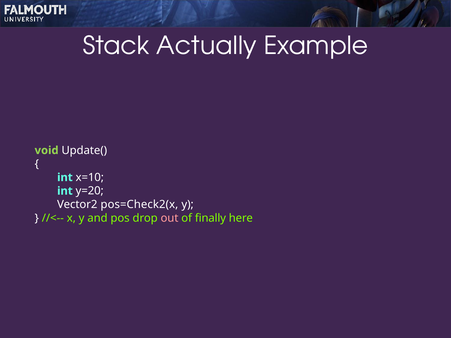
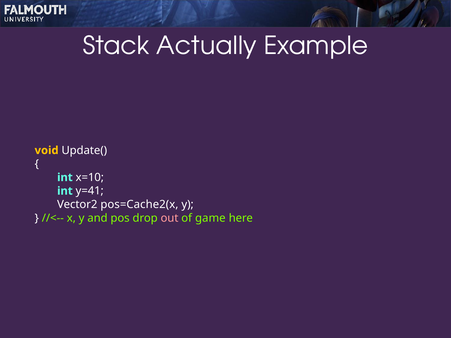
void colour: light green -> yellow
y=20: y=20 -> y=41
pos=Check2(x: pos=Check2(x -> pos=Cache2(x
finally: finally -> game
